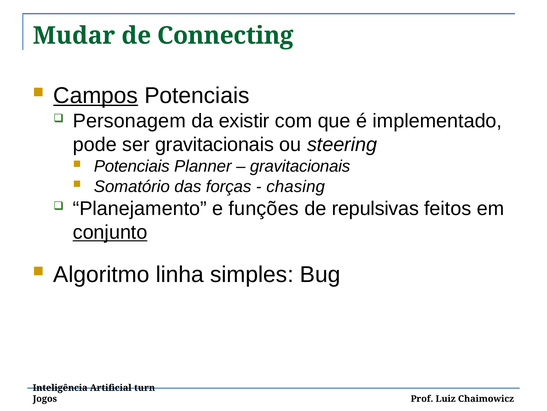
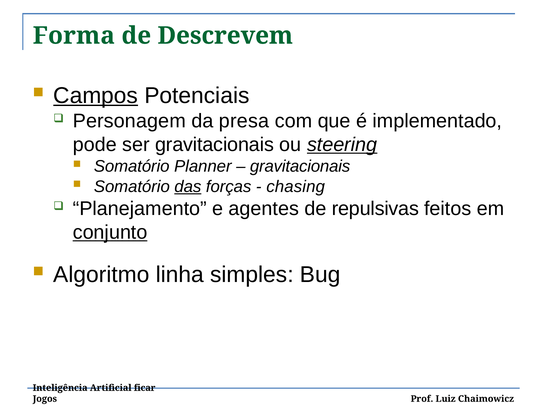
Mudar: Mudar -> Forma
Connecting: Connecting -> Descrevem
existir: existir -> presa
steering underline: none -> present
Potenciais at (132, 166): Potenciais -> Somatório
das underline: none -> present
funções: funções -> agentes
turn: turn -> ficar
